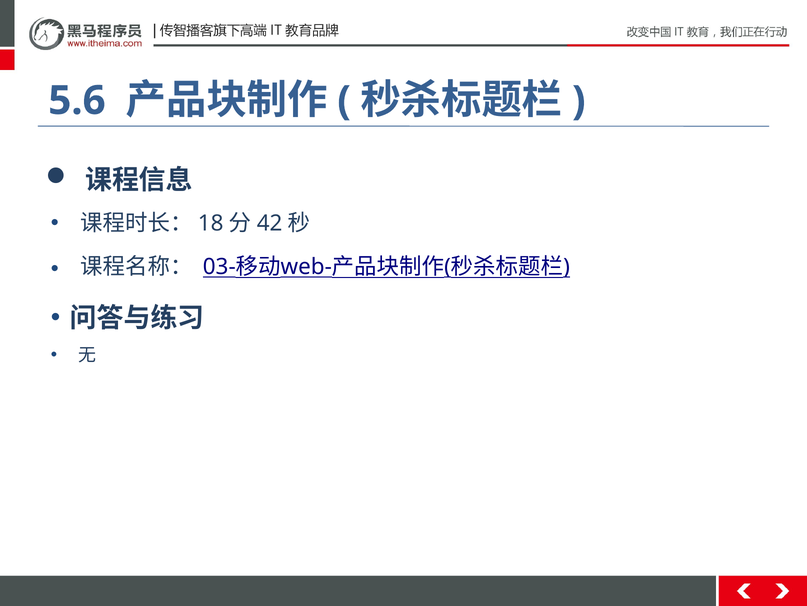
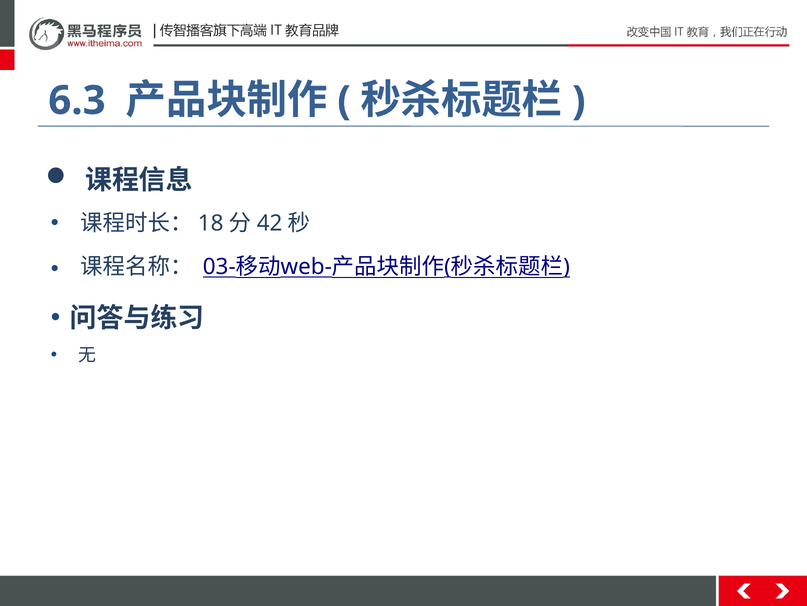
5.6: 5.6 -> 6.3
